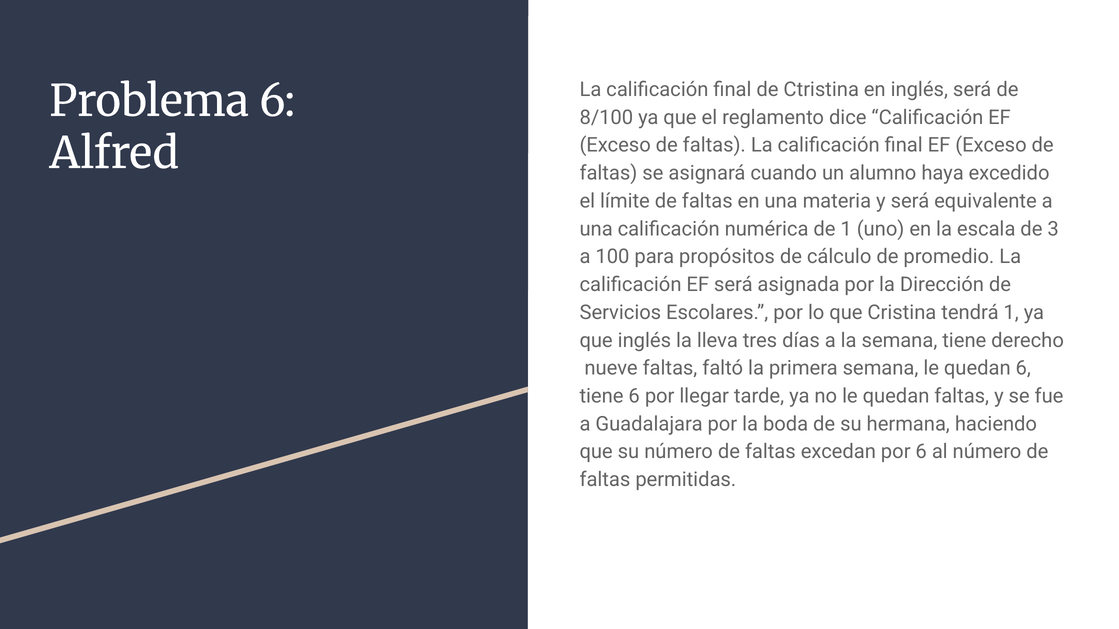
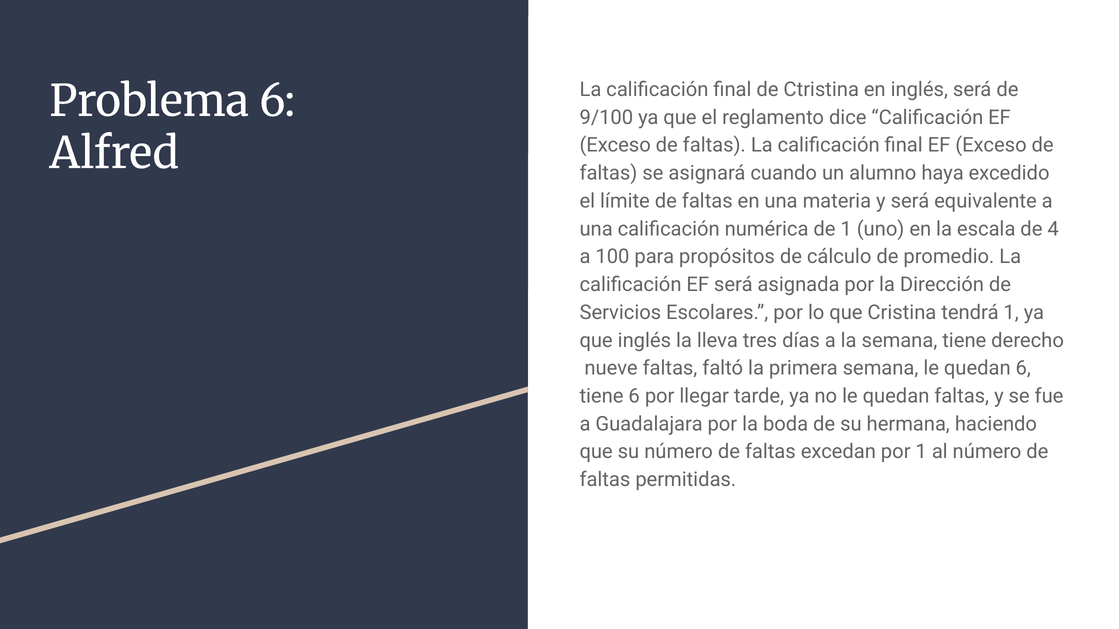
8/100: 8/100 -> 9/100
3: 3 -> 4
por 6: 6 -> 1
